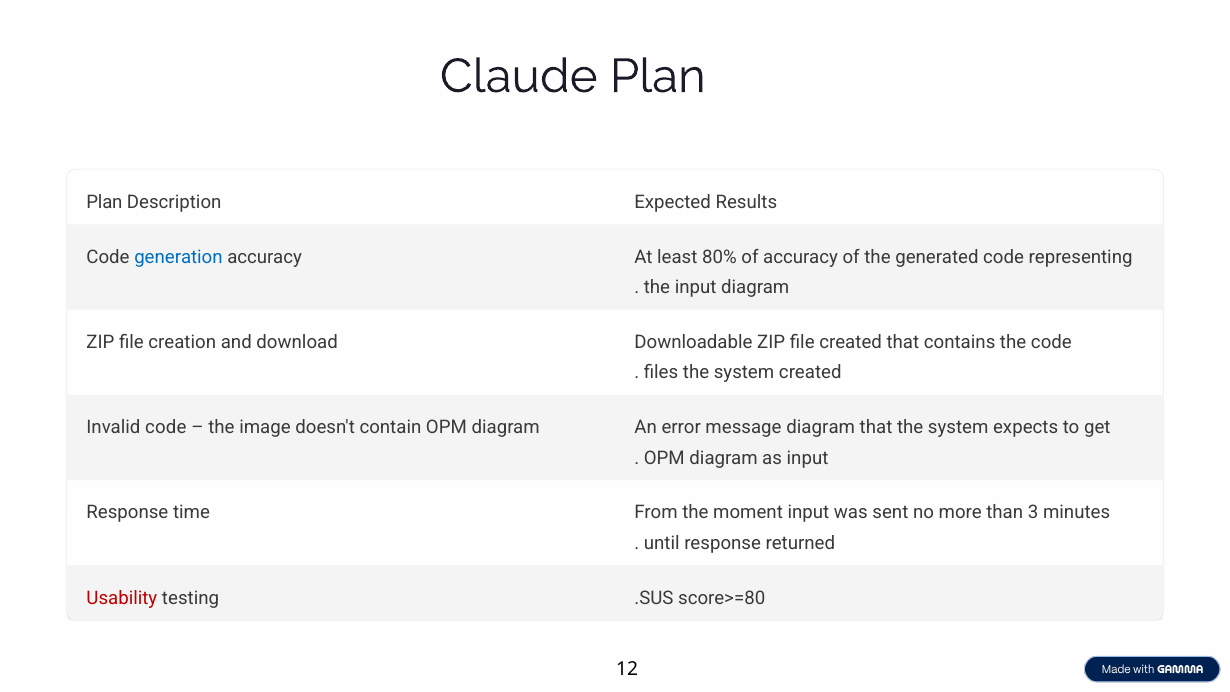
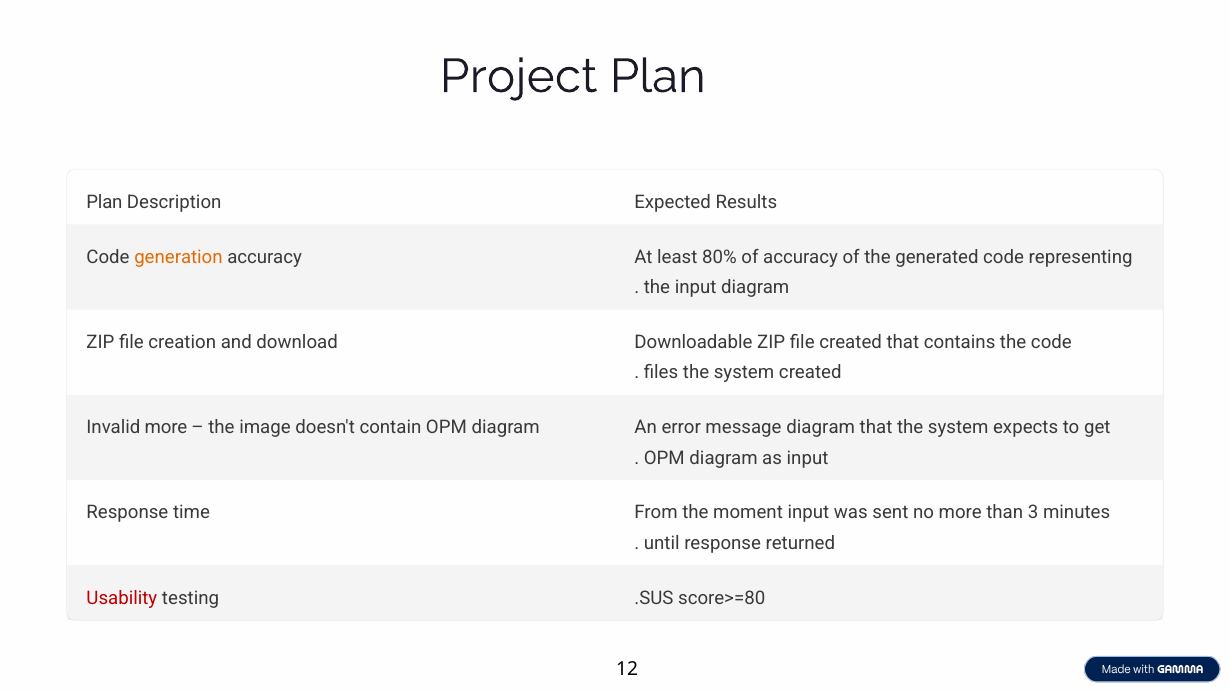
Claude: Claude -> Project
generation colour: blue -> orange
Invalid code: code -> more
